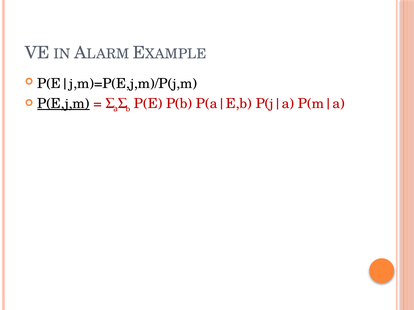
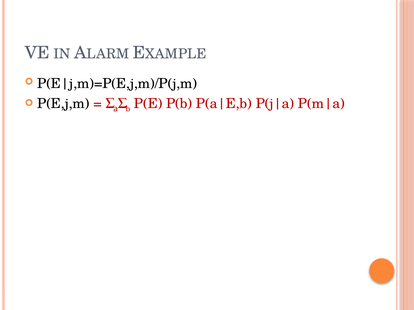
P(E,j,m underline: present -> none
